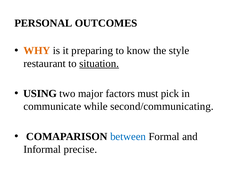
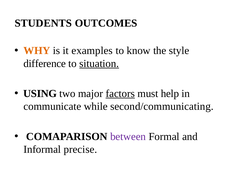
PERSONAL: PERSONAL -> STUDENTS
preparing: preparing -> examples
restaurant: restaurant -> difference
factors underline: none -> present
pick: pick -> help
between colour: blue -> purple
